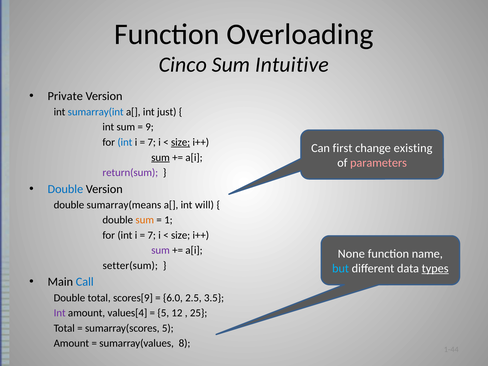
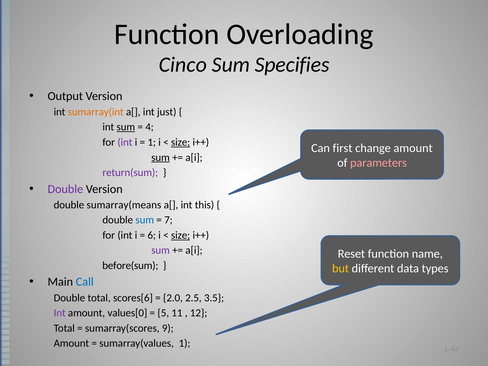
Intuitive: Intuitive -> Specifies
Private: Private -> Output
sumarray(int colour: blue -> orange
sum at (126, 127) underline: none -> present
9: 9 -> 4
int at (125, 142) colour: blue -> purple
7 at (152, 142): 7 -> 1
change existing: existing -> amount
Double at (65, 189) colour: blue -> purple
will: will -> this
sum at (145, 220) colour: orange -> blue
1: 1 -> 7
7 at (152, 235): 7 -> 6
size at (181, 235) underline: none -> present
None: None -> Reset
setter(sum: setter(sum -> before(sum
but colour: light blue -> yellow
types underline: present -> none
scores[9: scores[9 -> scores[6
6.0: 6.0 -> 2.0
values[4: values[4 -> values[0
12: 12 -> 11
25: 25 -> 12
sumarray(scores 5: 5 -> 9
sumarray(values 8: 8 -> 1
